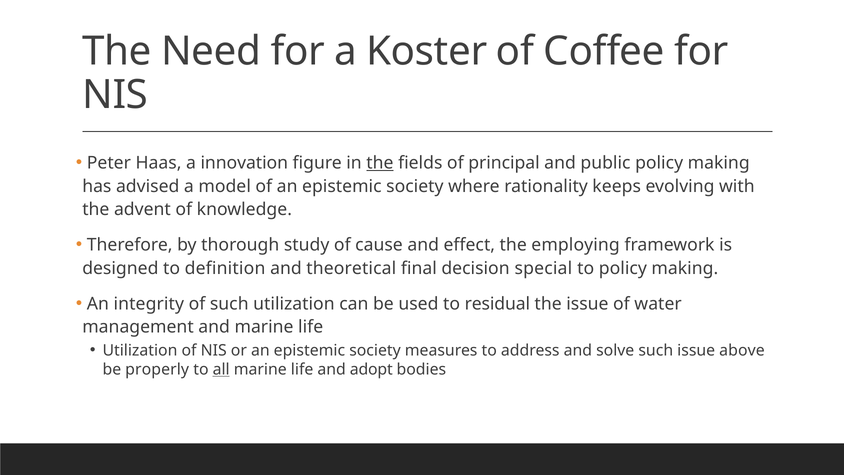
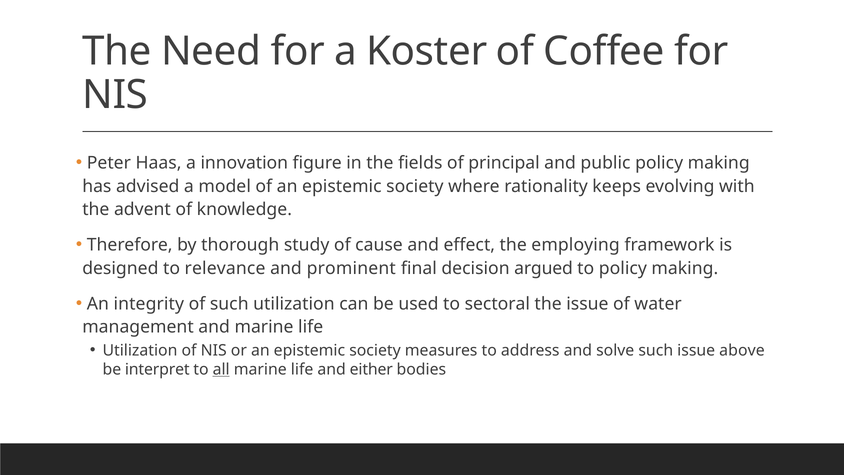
the at (380, 163) underline: present -> none
definition: definition -> relevance
theoretical: theoretical -> prominent
special: special -> argued
residual: residual -> sectoral
properly: properly -> interpret
adopt: adopt -> either
